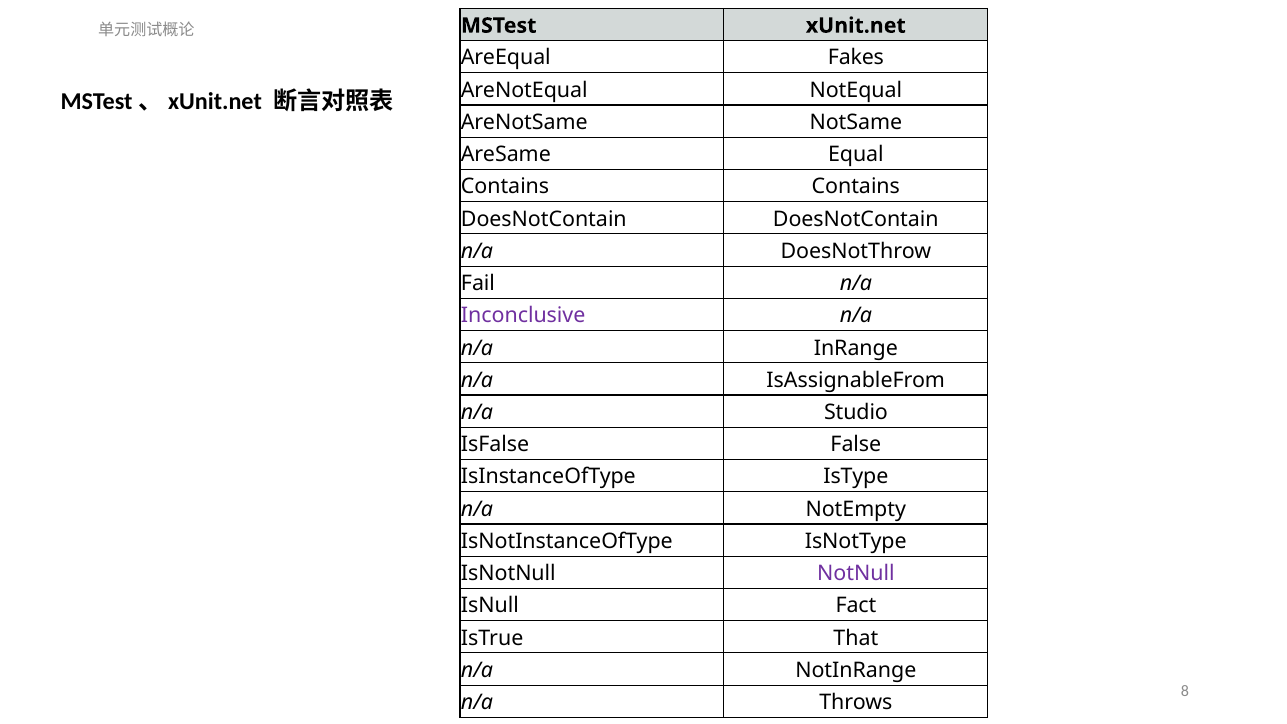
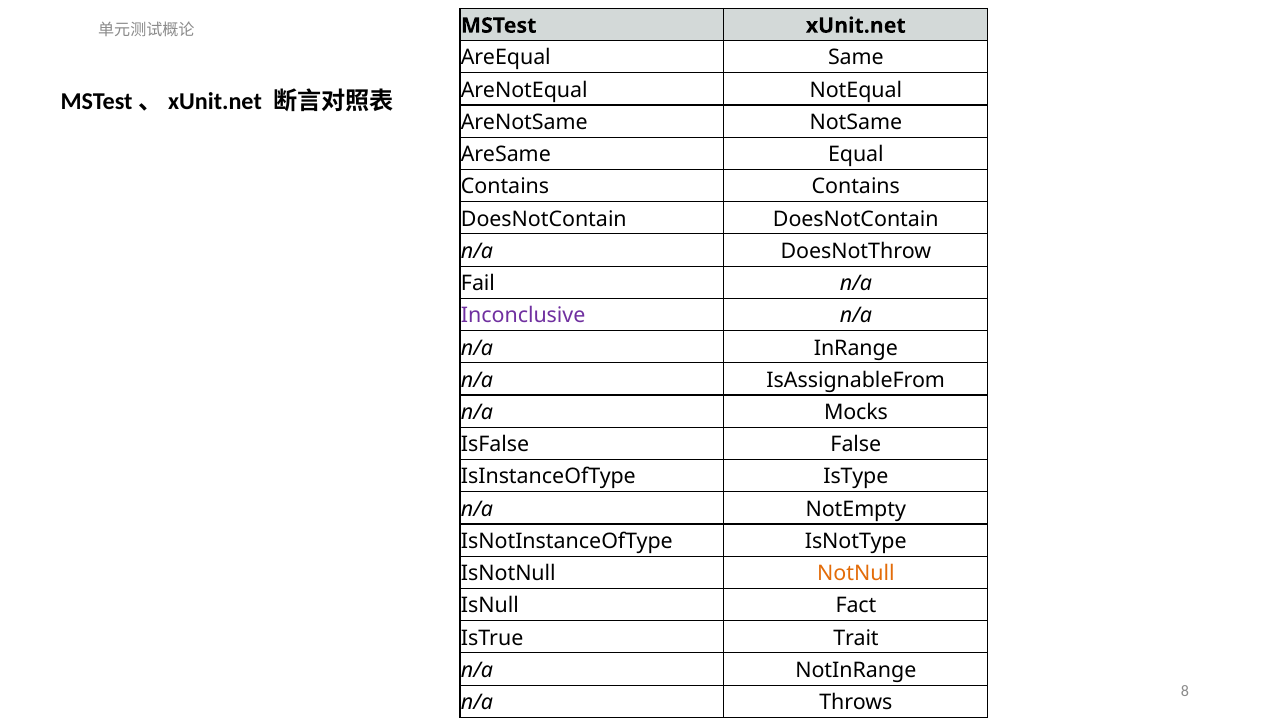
Fakes: Fakes -> Same
Studio: Studio -> Mocks
NotNull colour: purple -> orange
That: That -> Trait
